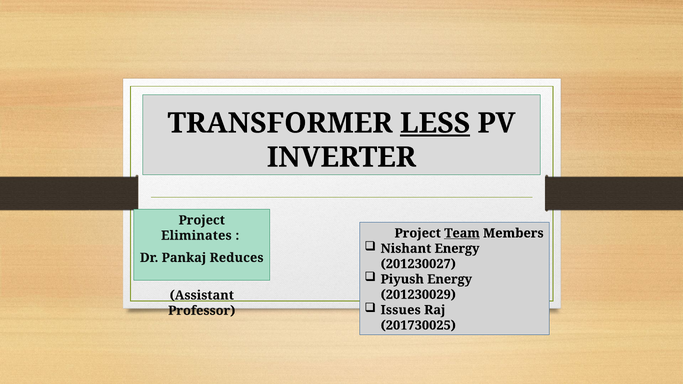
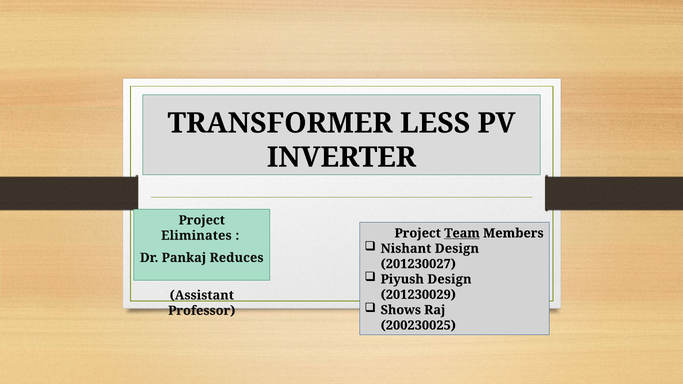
LESS underline: present -> none
Nishant Energy: Energy -> Design
Piyush Energy: Energy -> Design
Issues: Issues -> Shows
201730025: 201730025 -> 200230025
